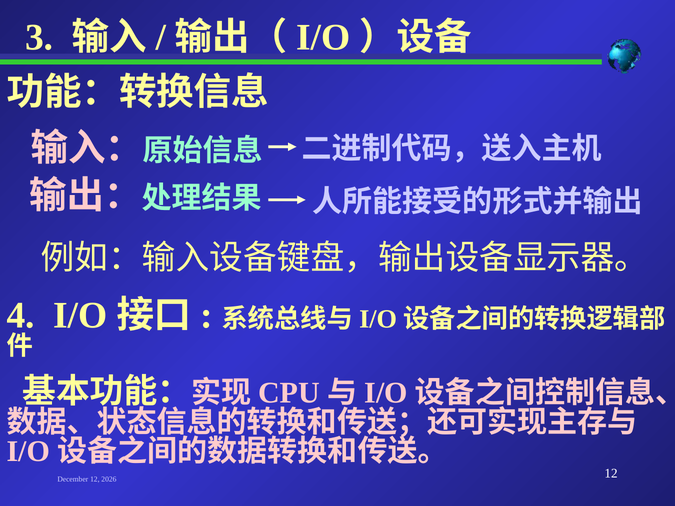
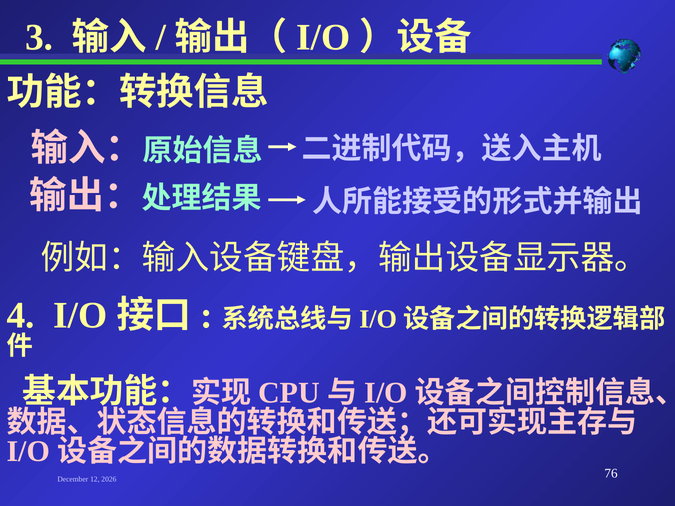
12 at (611, 473): 12 -> 76
